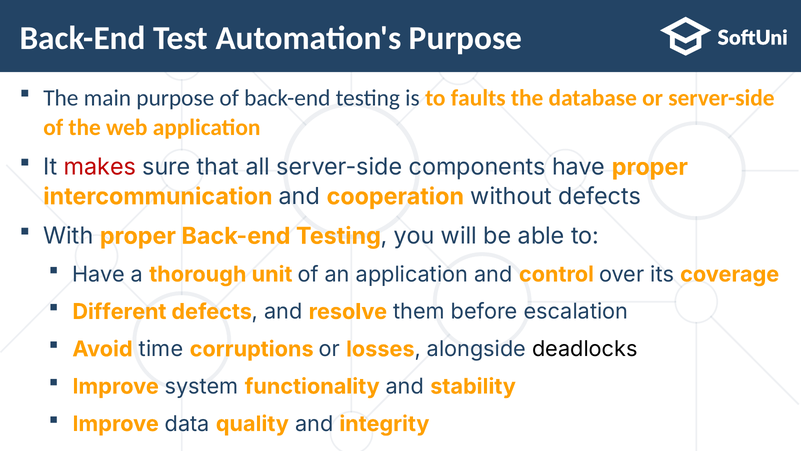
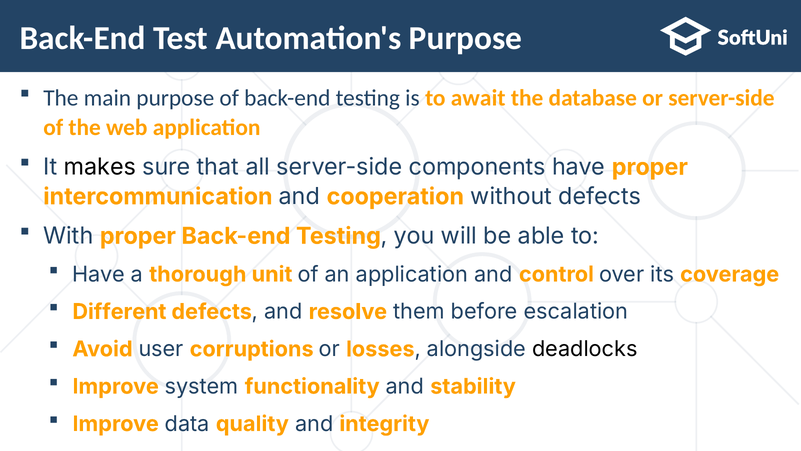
faults: faults -> await
makes colour: red -> black
time: time -> user
